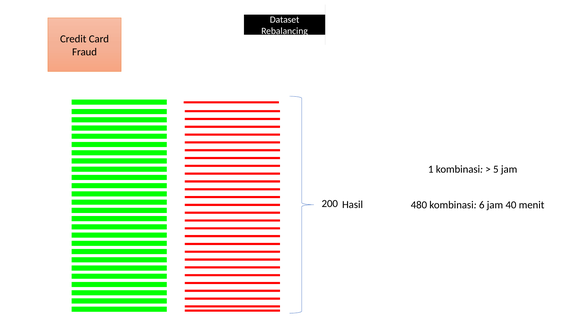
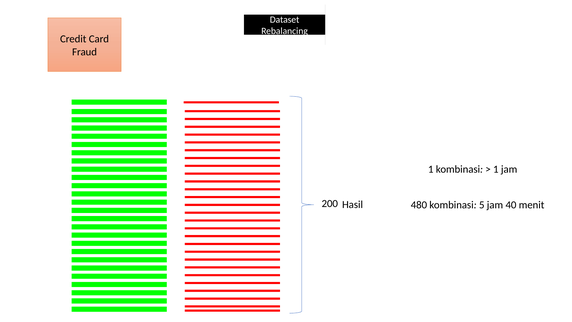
5 at (496, 169): 5 -> 1
6: 6 -> 5
